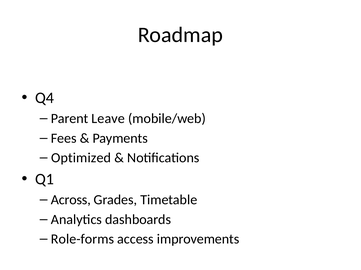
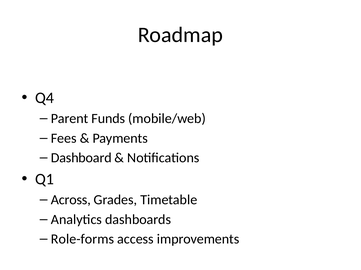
Leave: Leave -> Funds
Optimized: Optimized -> Dashboard
